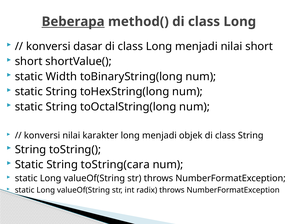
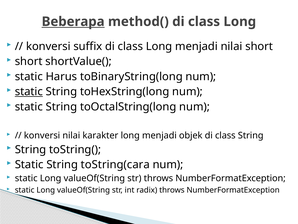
dasar: dasar -> suffix
Width: Width -> Harus
static at (29, 91) underline: none -> present
